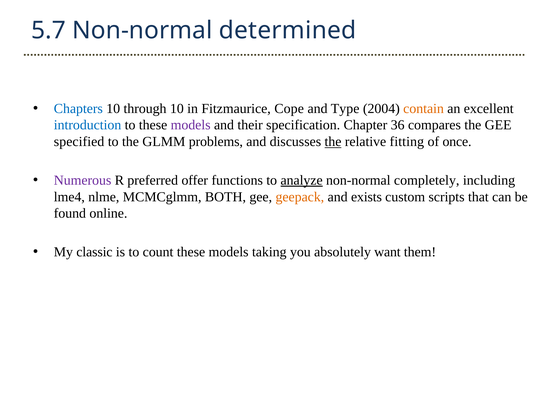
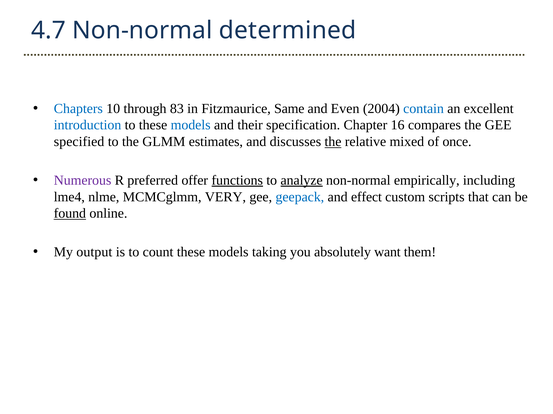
5.7: 5.7 -> 4.7
through 10: 10 -> 83
Cope: Cope -> Same
Type: Type -> Even
contain colour: orange -> blue
models at (191, 125) colour: purple -> blue
36: 36 -> 16
problems: problems -> estimates
fitting: fitting -> mixed
functions underline: none -> present
completely: completely -> empirically
BOTH: BOTH -> VERY
geepack colour: orange -> blue
exists: exists -> effect
found underline: none -> present
classic: classic -> output
